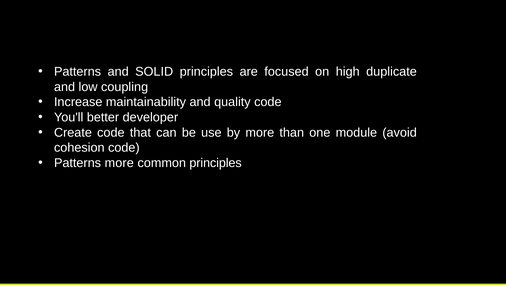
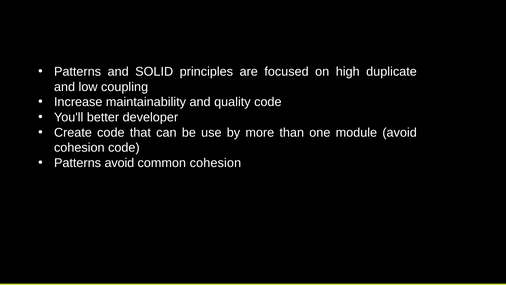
Patterns more: more -> avoid
common principles: principles -> cohesion
